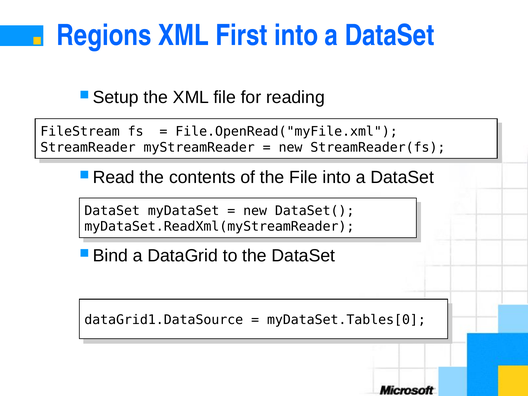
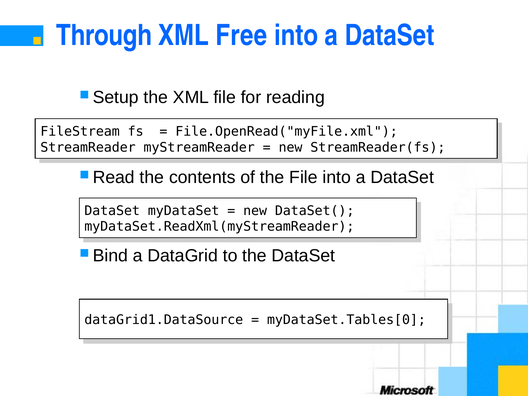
Regions: Regions -> Through
First: First -> Free
